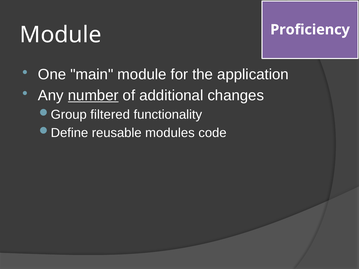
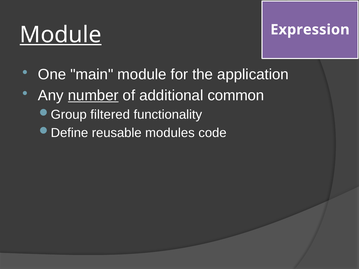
Proficiency: Proficiency -> Expression
Module at (61, 35) underline: none -> present
changes: changes -> common
